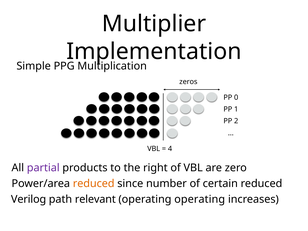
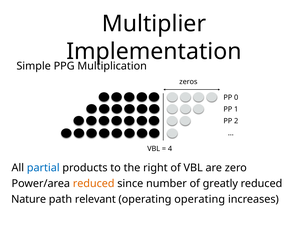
partial colour: purple -> blue
certain: certain -> greatly
Verilog: Verilog -> Nature
